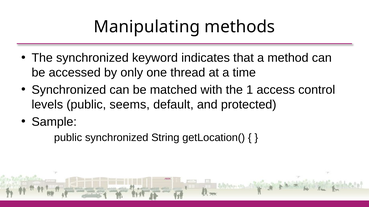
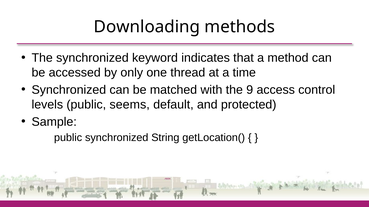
Manipulating: Manipulating -> Downloading
1: 1 -> 9
